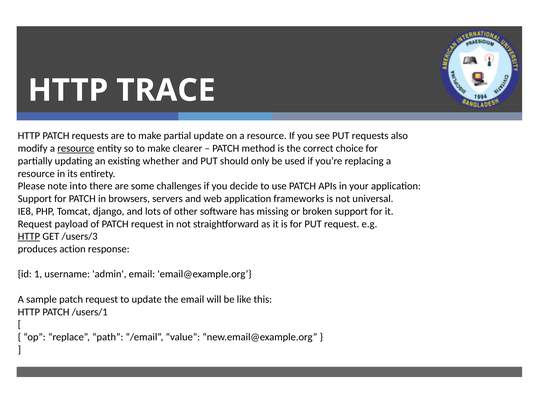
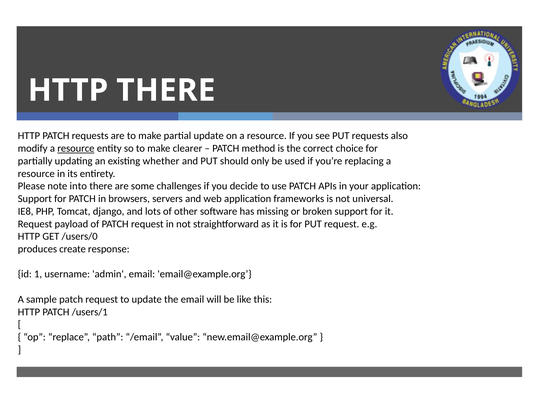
HTTP TRACE: TRACE -> THERE
HTTP at (29, 237) underline: present -> none
/users/3: /users/3 -> /users/0
action: action -> create
